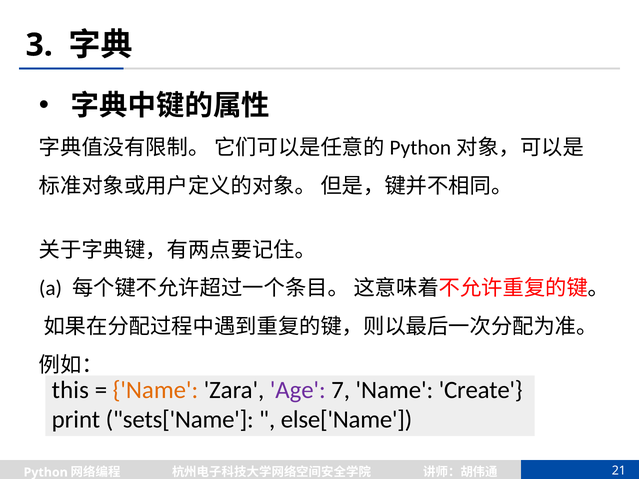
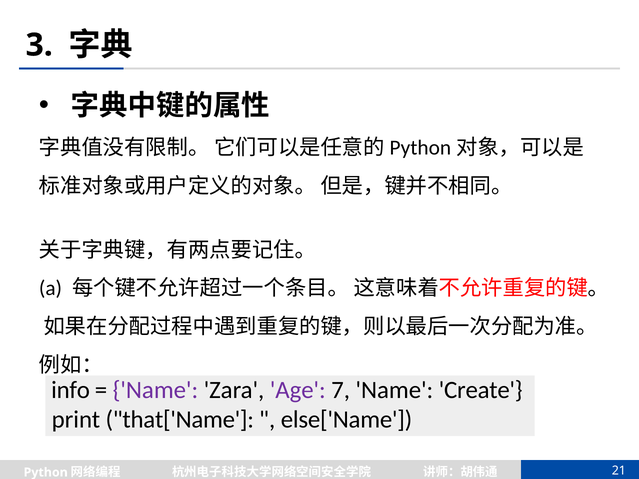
this: this -> info
Name at (155, 390) colour: orange -> purple
sets['Name: sets['Name -> that['Name
